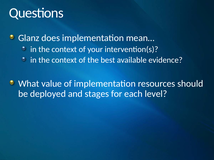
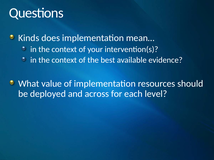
Glanz: Glanz -> Kinds
stages: stages -> across
